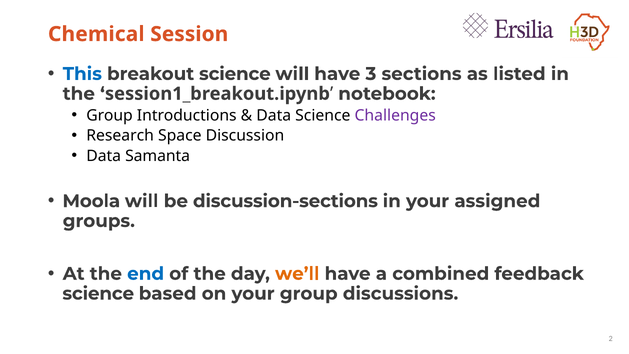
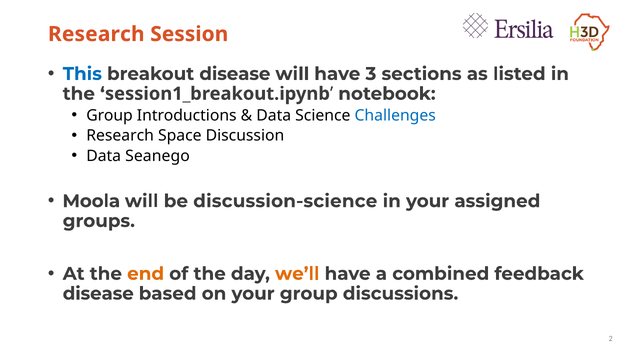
Chemical at (96, 34): Chemical -> Research
breakout science: science -> disease
Challenges colour: purple -> blue
Samanta: Samanta -> Seanego
discussion-sections: discussion-sections -> discussion-science
end colour: blue -> orange
science at (98, 293): science -> disease
